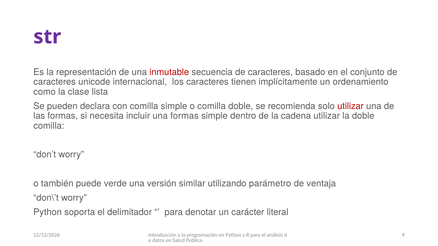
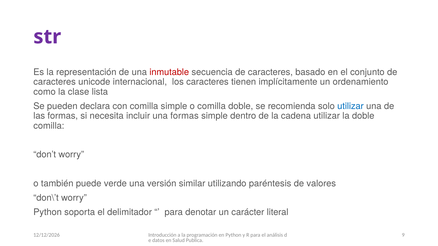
utilizar at (351, 106) colour: red -> blue
parámetro: parámetro -> paréntesis
ventaja: ventaja -> valores
